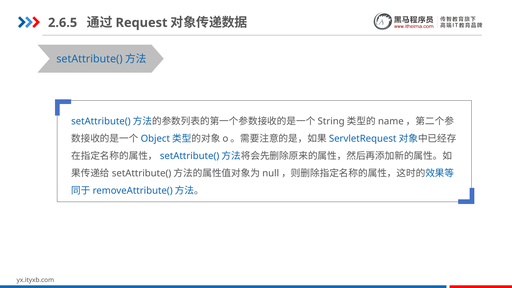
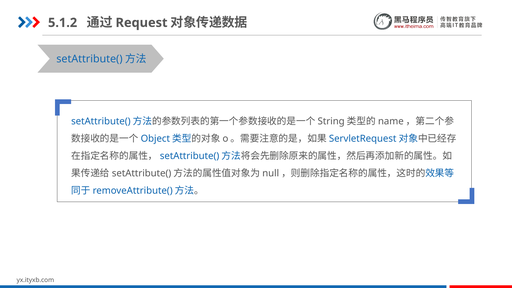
2.6.5: 2.6.5 -> 5.1.2
